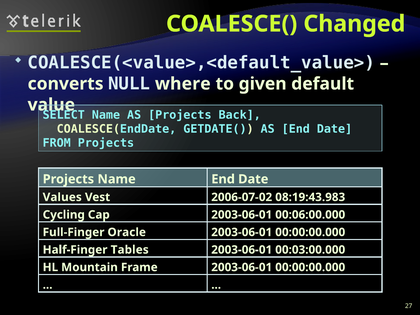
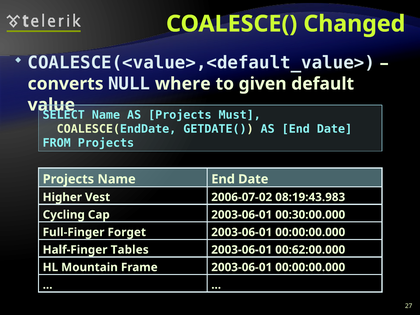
Back: Back -> Must
Values: Values -> Higher
00:06:00.000: 00:06:00.000 -> 00:30:00.000
Oracle: Oracle -> Forget
00:03:00.000: 00:03:00.000 -> 00:62:00.000
